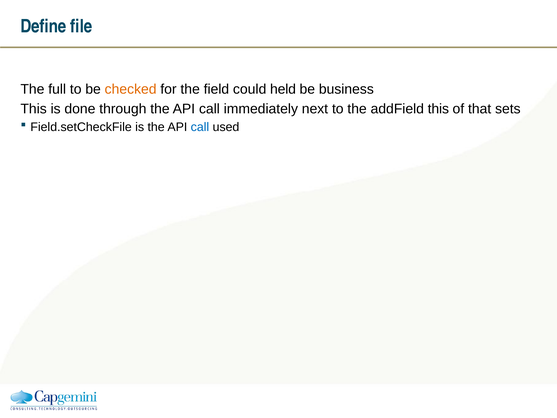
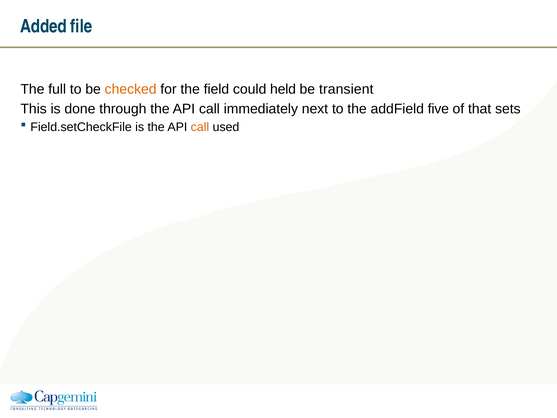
Define: Define -> Added
business: business -> transient
addField this: this -> five
call at (200, 127) colour: blue -> orange
